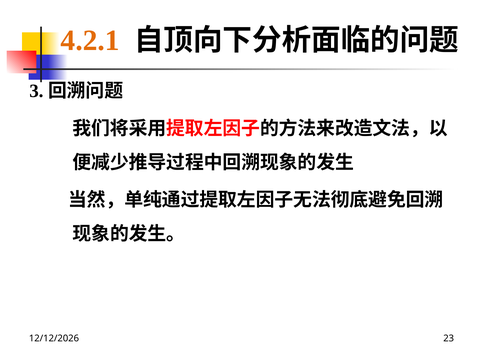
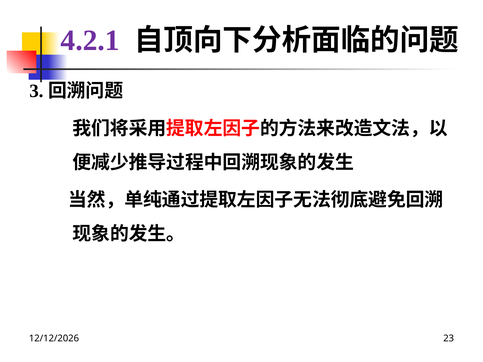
4.2.1 colour: orange -> purple
